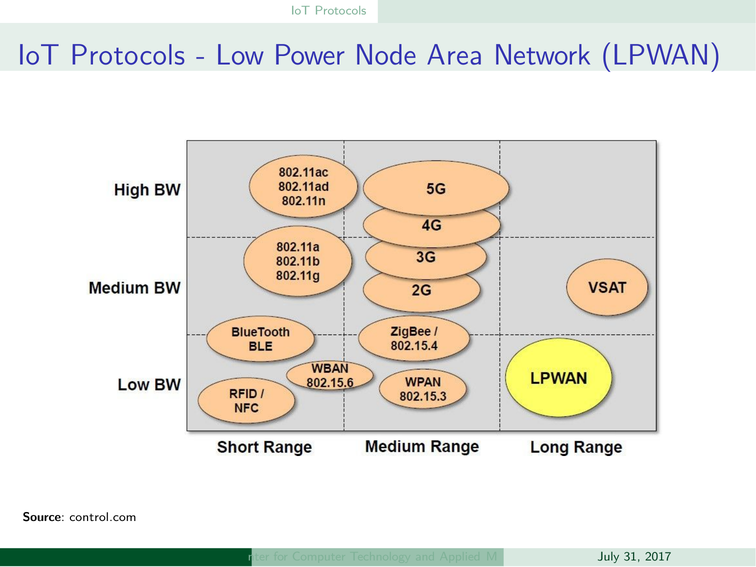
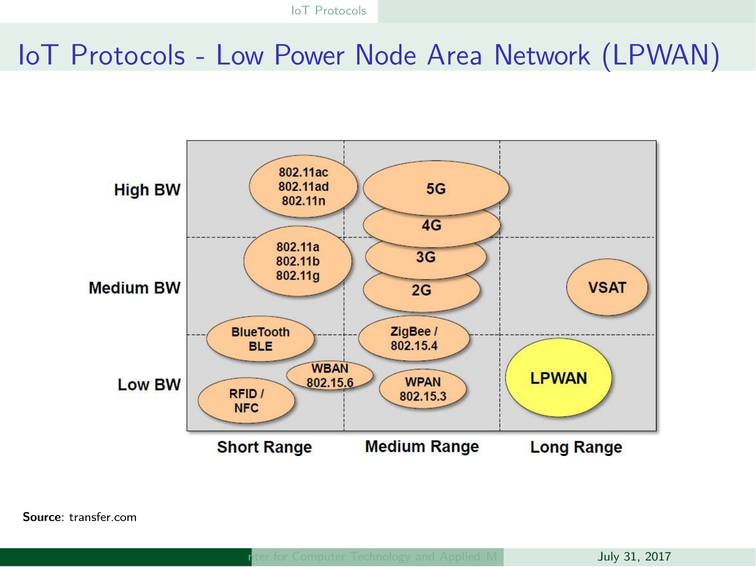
control.com: control.com -> transfer.com
